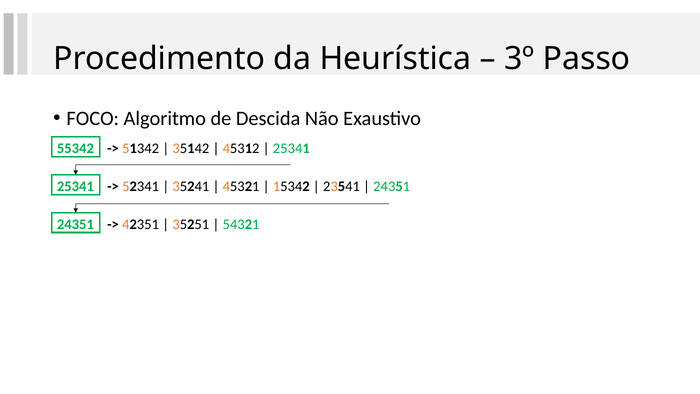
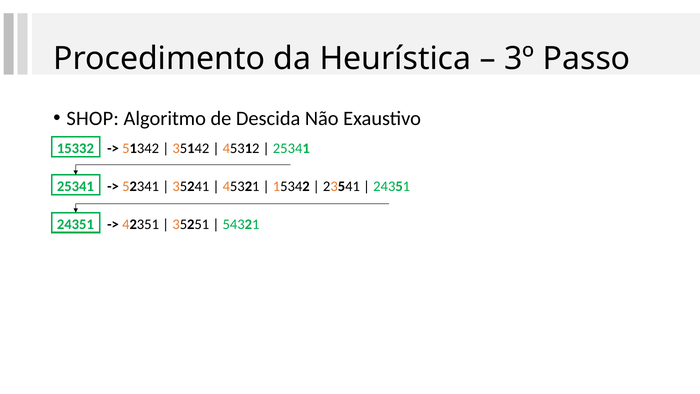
FOCO: FOCO -> SHOP
55342: 55342 -> 15332
